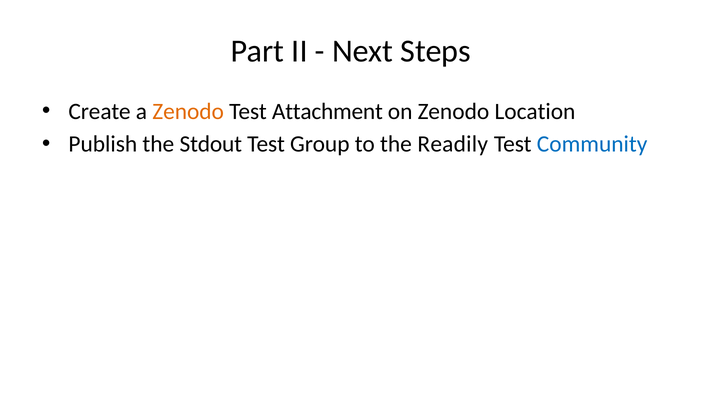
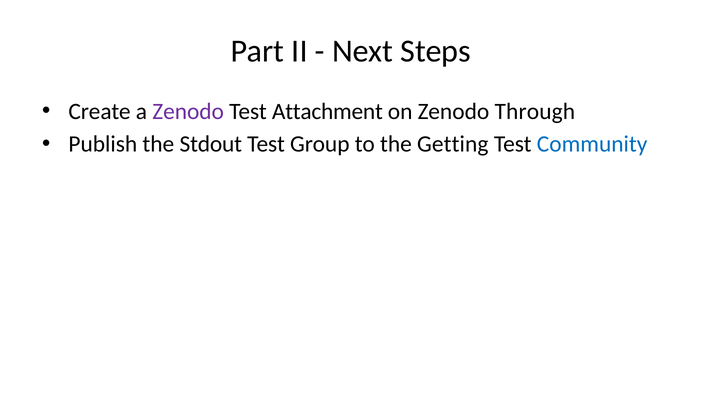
Zenodo at (188, 111) colour: orange -> purple
Location: Location -> Through
Readily: Readily -> Getting
